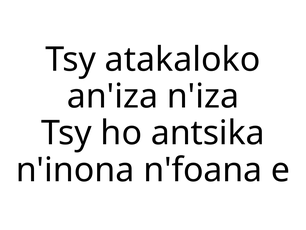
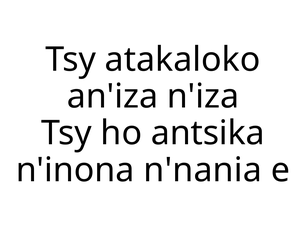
n'foana: n'foana -> n'nania
